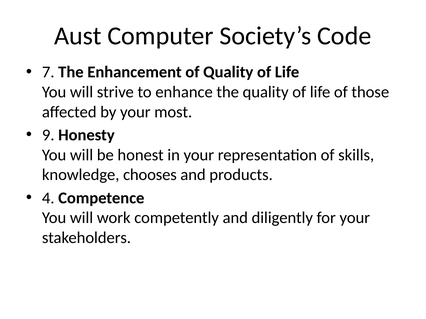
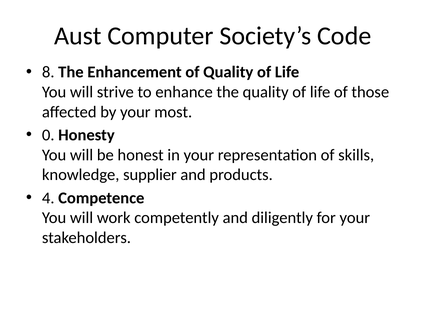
7: 7 -> 8
9: 9 -> 0
chooses: chooses -> supplier
